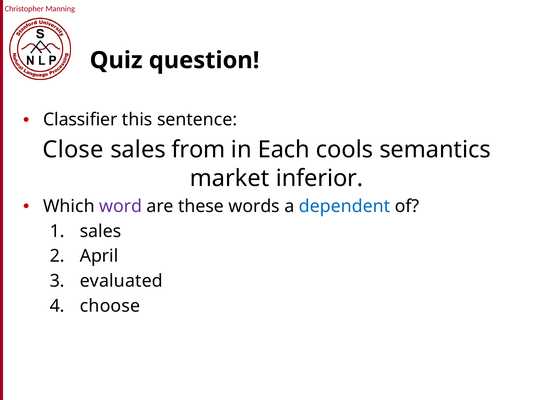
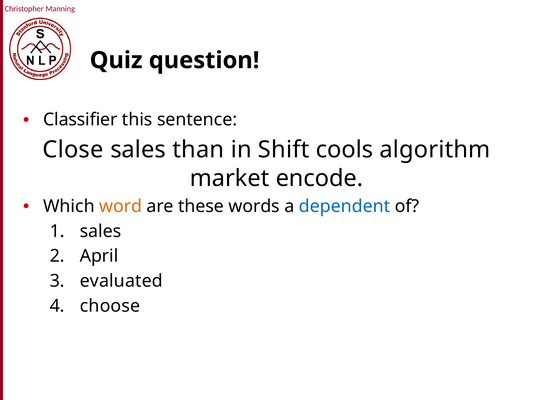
from: from -> than
Each: Each -> Shift
semantics: semantics -> algorithm
inferior: inferior -> encode
word colour: purple -> orange
